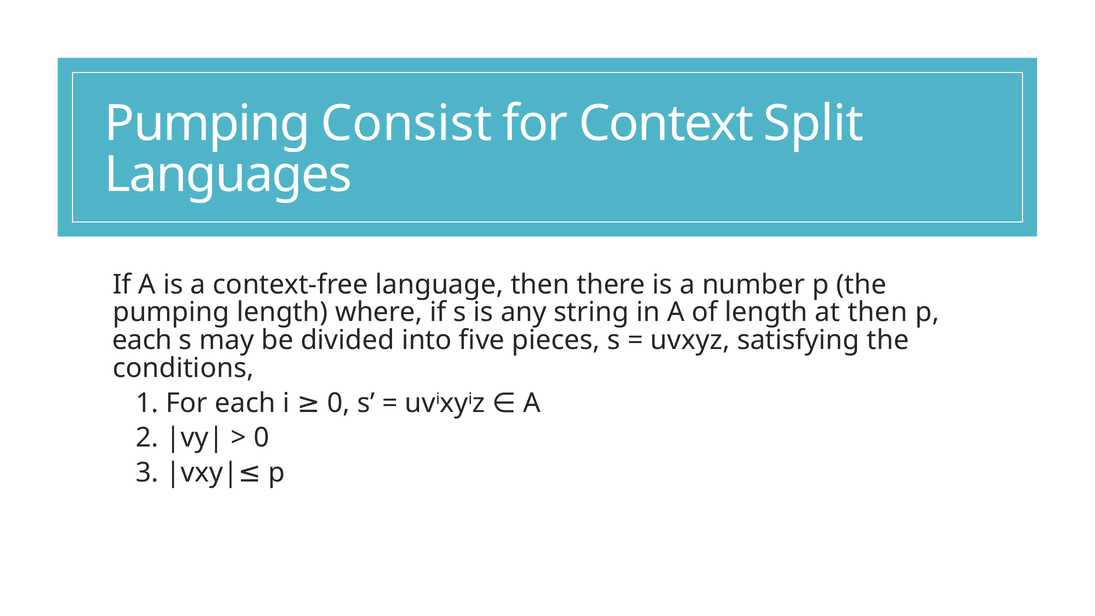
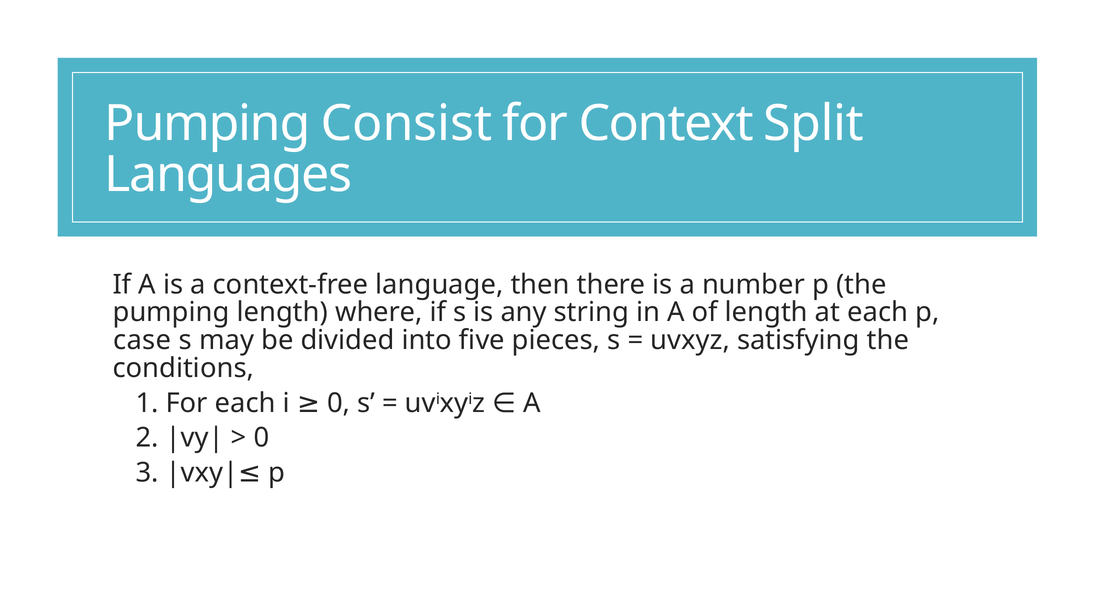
at then: then -> each
each at (142, 340): each -> case
